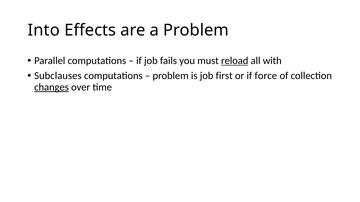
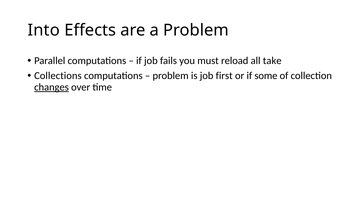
reload underline: present -> none
with: with -> take
Subclauses: Subclauses -> Collections
force: force -> some
